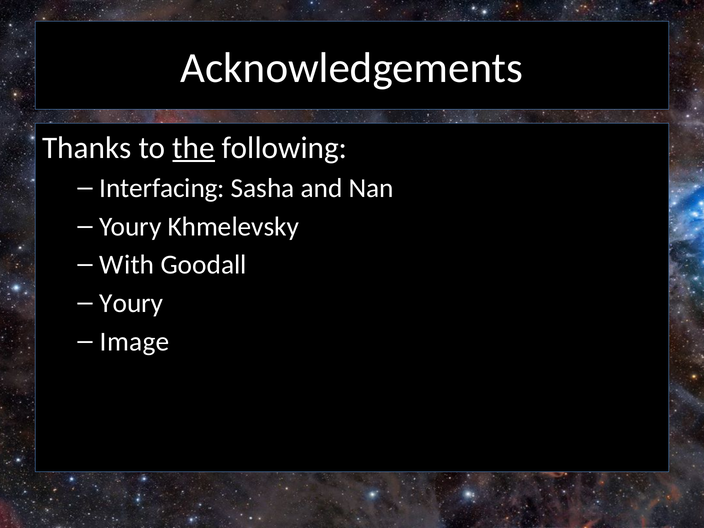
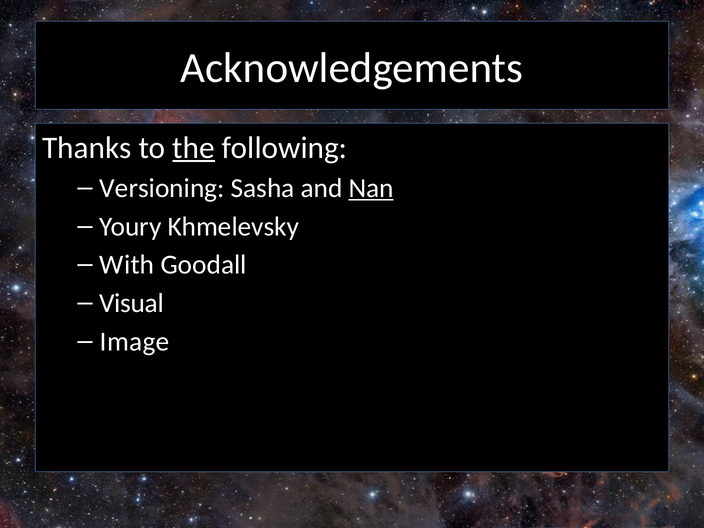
Interfacing: Interfacing -> Versioning
Nan underline: none -> present
Youry at (131, 303): Youry -> Visual
